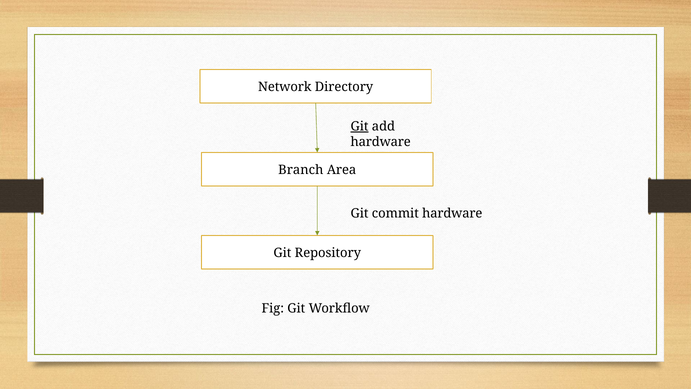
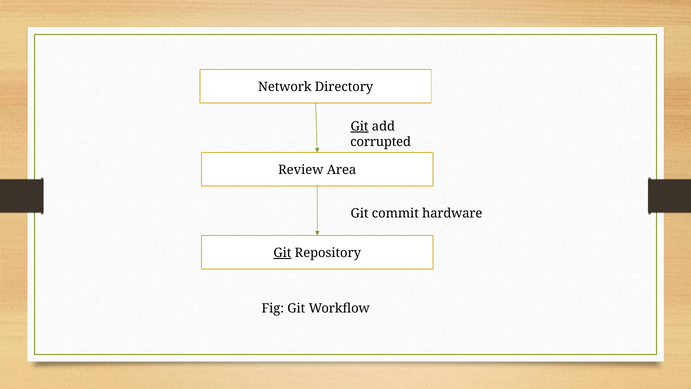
hardware at (381, 142): hardware -> corrupted
Branch: Branch -> Review
Git at (282, 253) underline: none -> present
